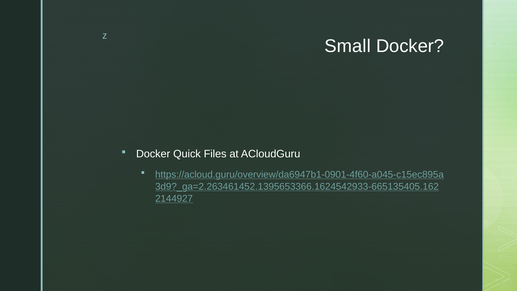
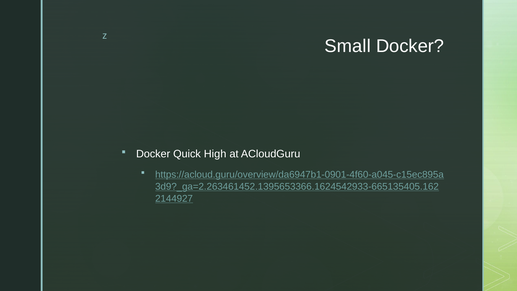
Files: Files -> High
